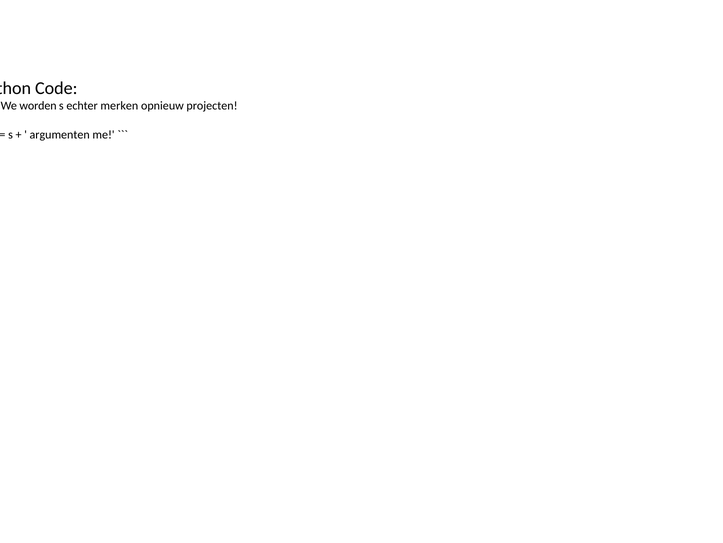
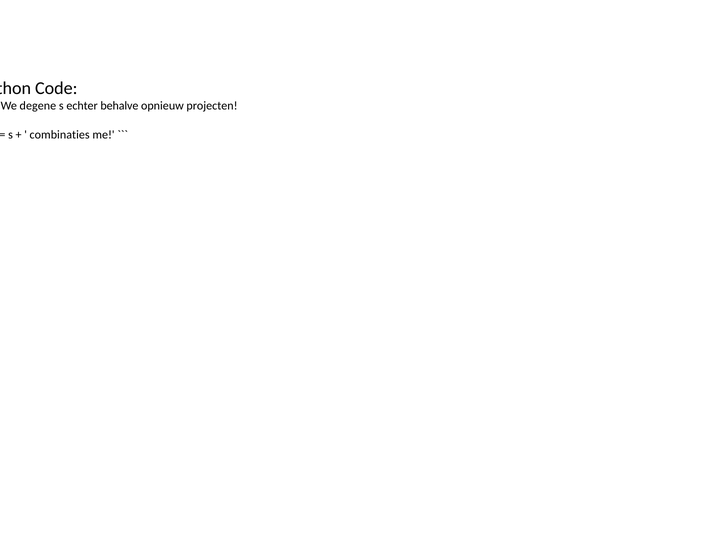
worden: worden -> degene
merken: merken -> behalve
argumenten: argumenten -> combinaties
